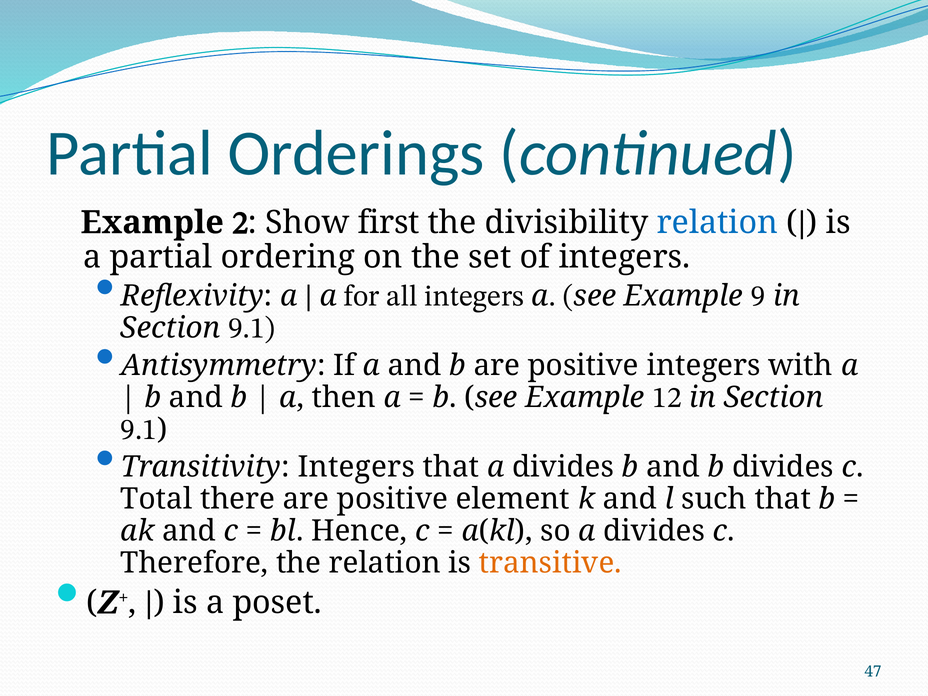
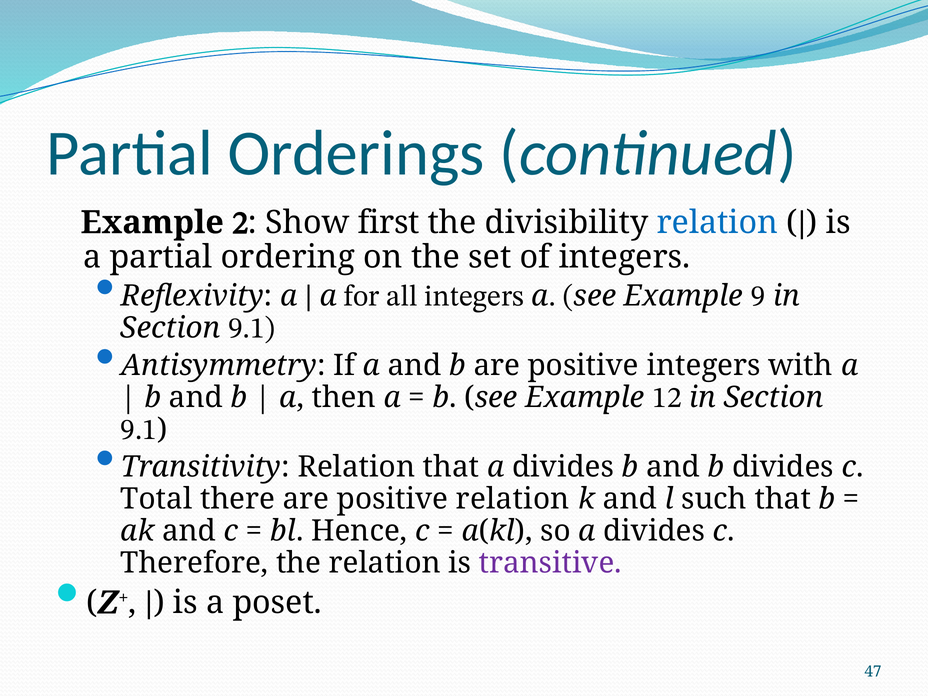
Integers at (356, 467): Integers -> Relation
positive element: element -> relation
transitive colour: orange -> purple
